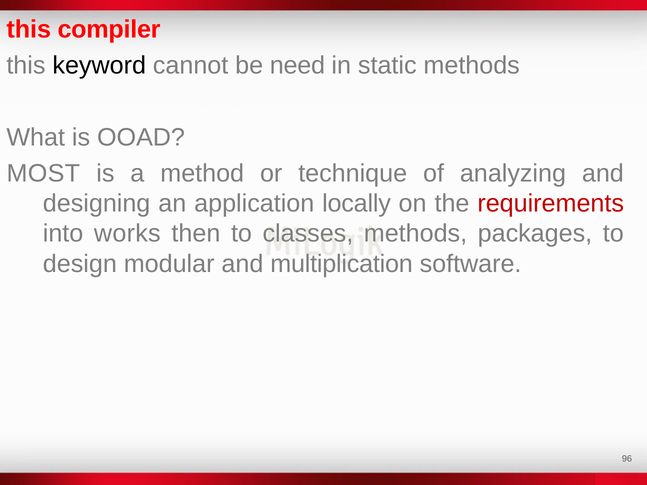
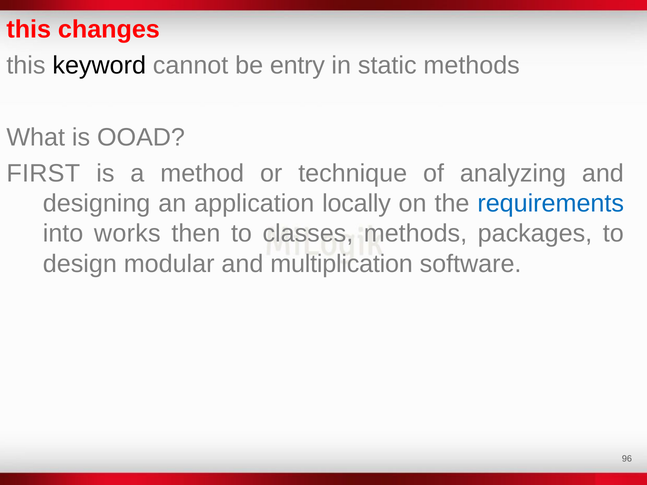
compiler: compiler -> changes
need: need -> entry
MOST: MOST -> FIRST
requirements colour: red -> blue
